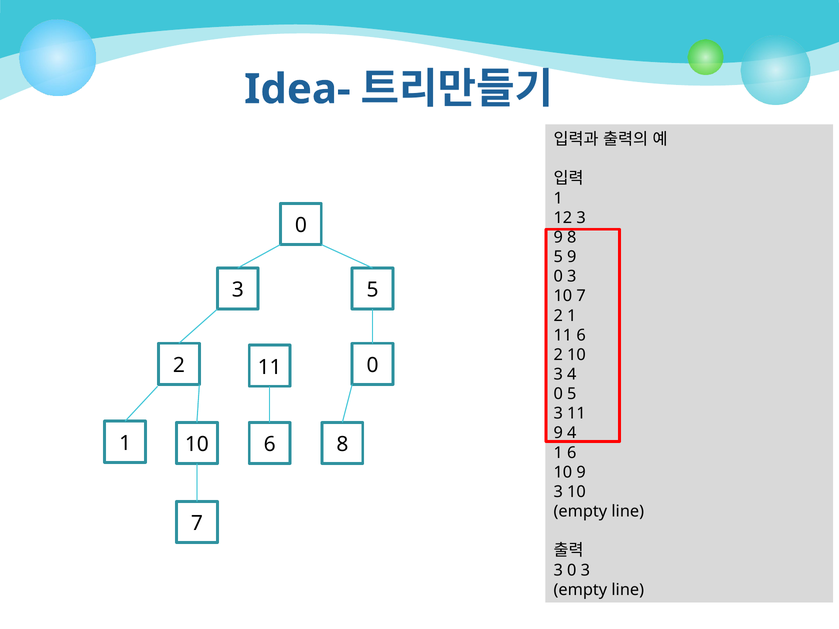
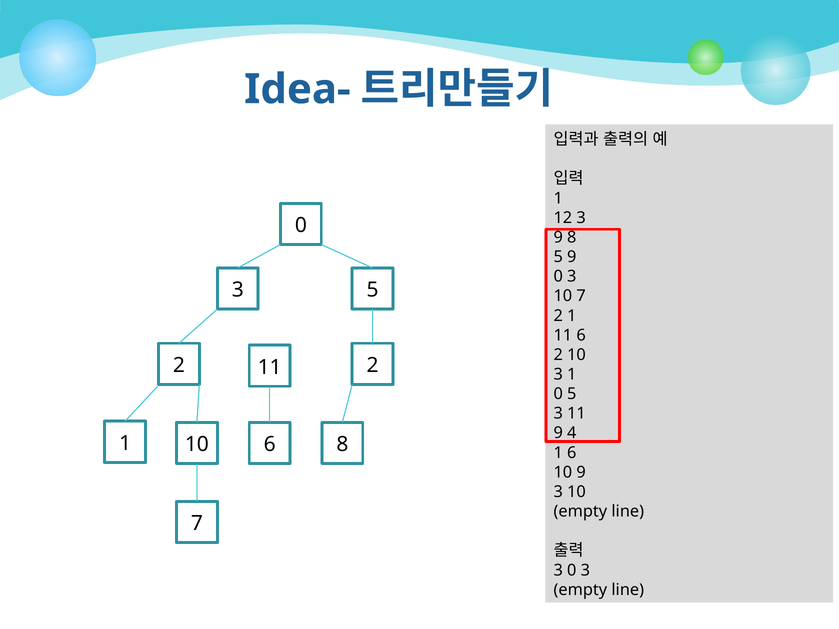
11 0: 0 -> 2
3 4: 4 -> 1
